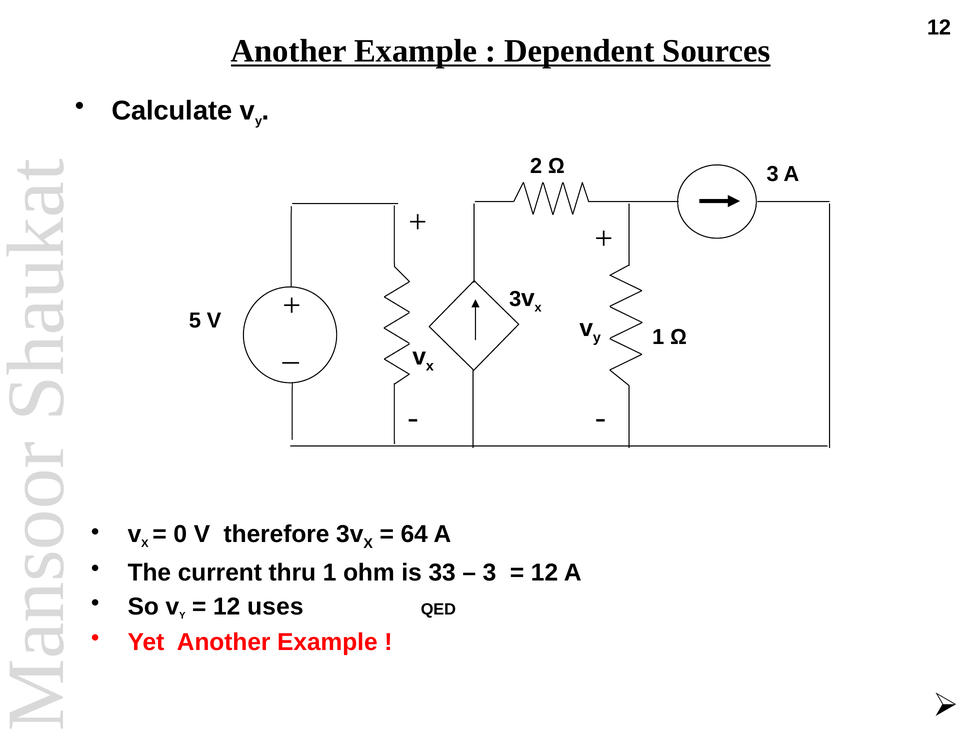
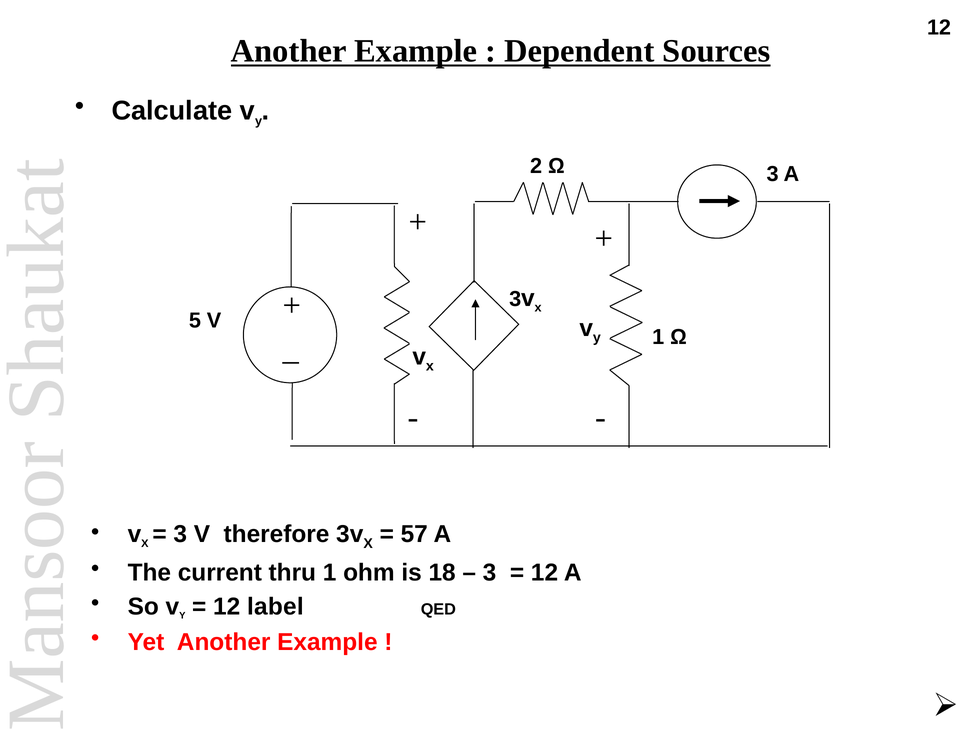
0 at (180, 534): 0 -> 3
64: 64 -> 57
33: 33 -> 18
uses: uses -> label
